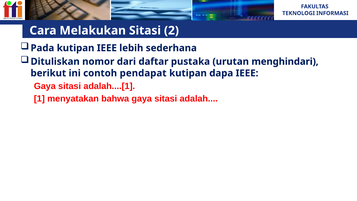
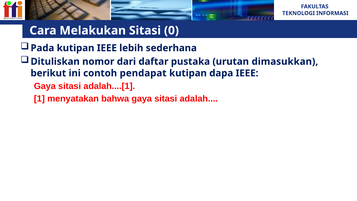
2: 2 -> 0
menghindari: menghindari -> dimasukkan
